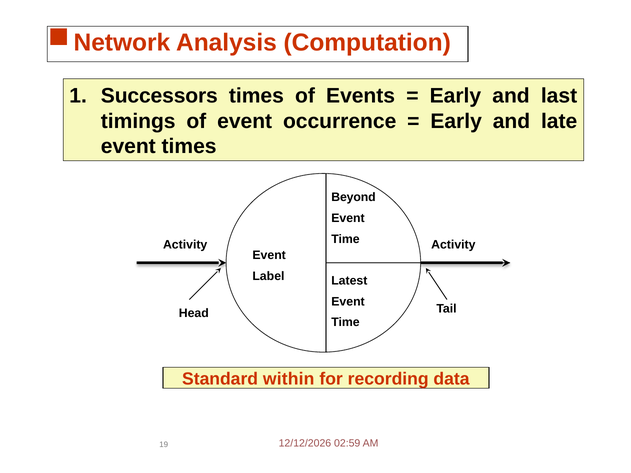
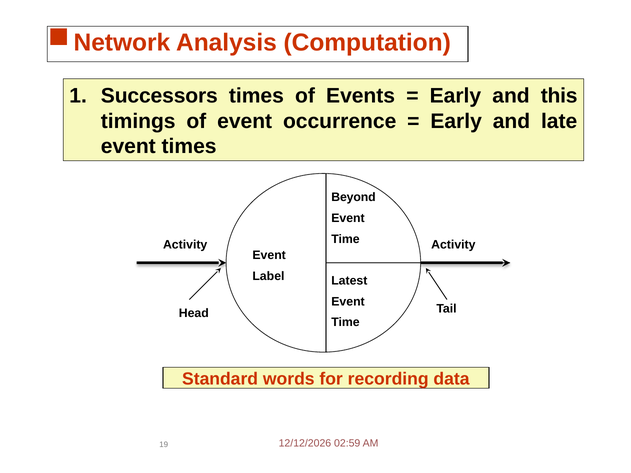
last: last -> this
within: within -> words
